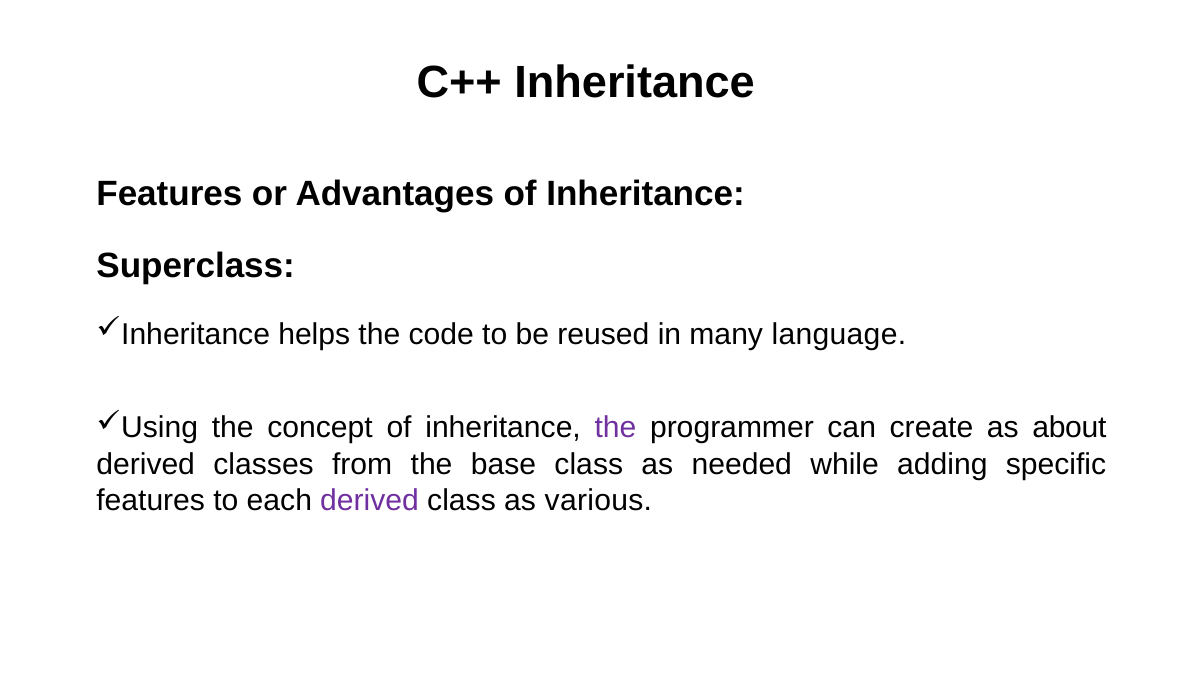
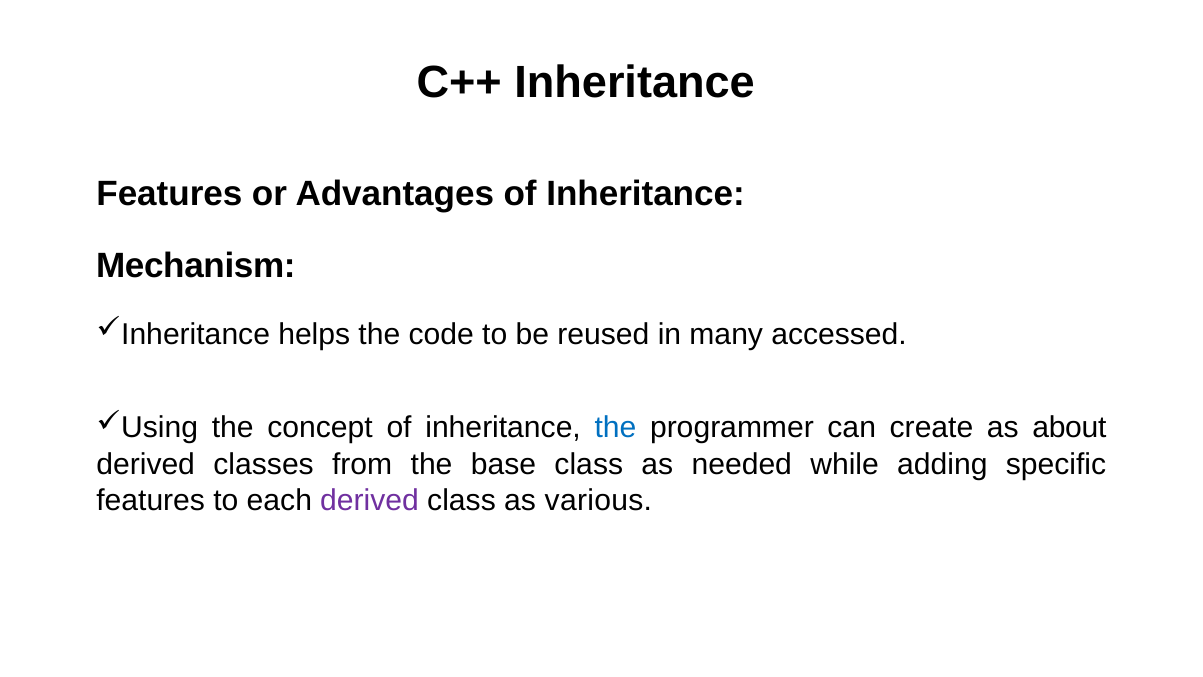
Superclass: Superclass -> Mechanism
language: language -> accessed
the at (615, 428) colour: purple -> blue
